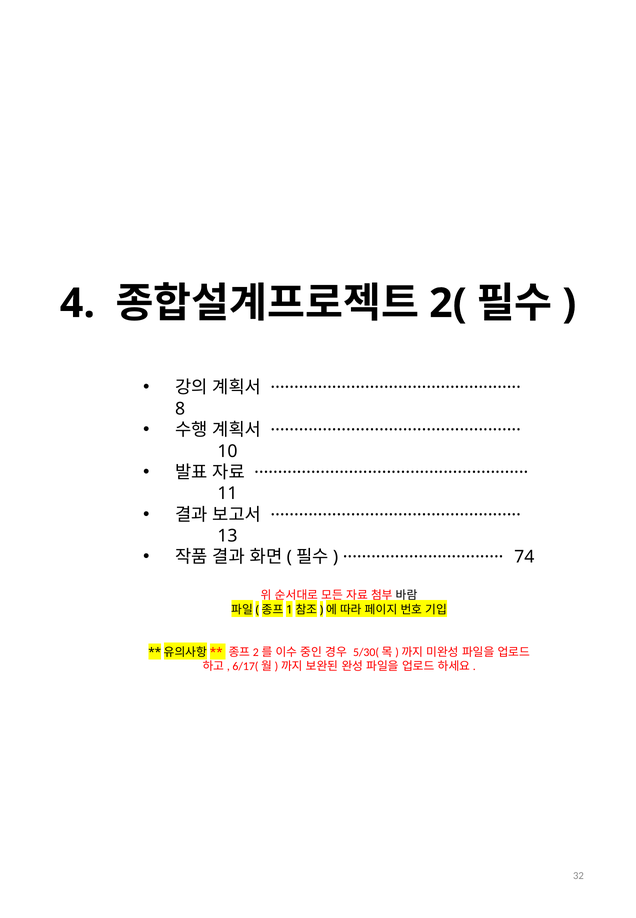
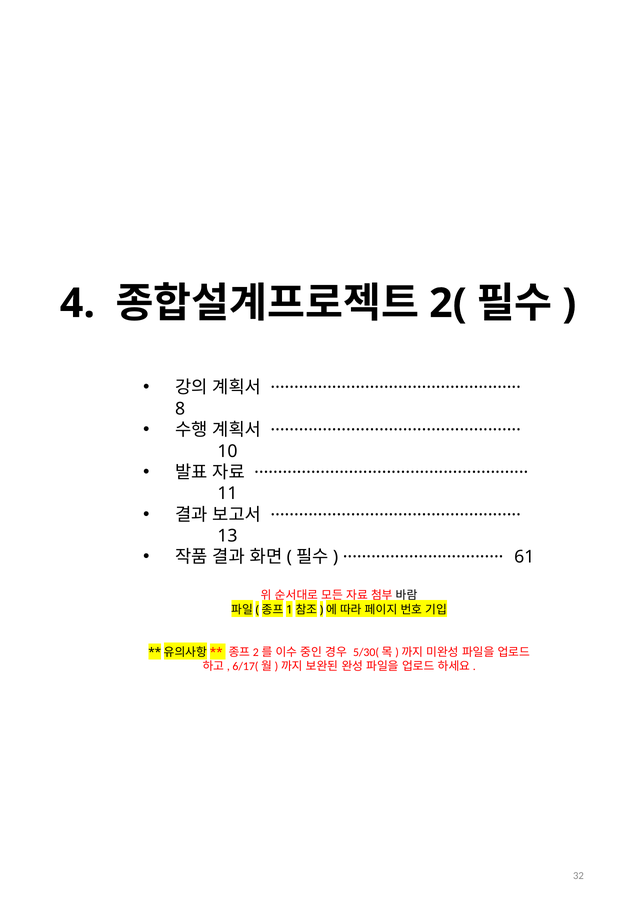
74: 74 -> 61
